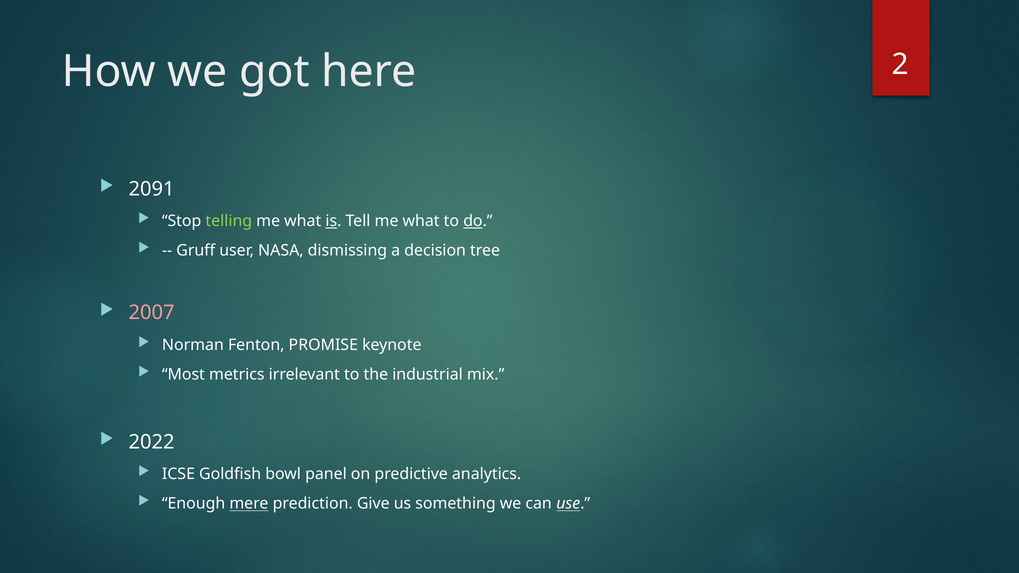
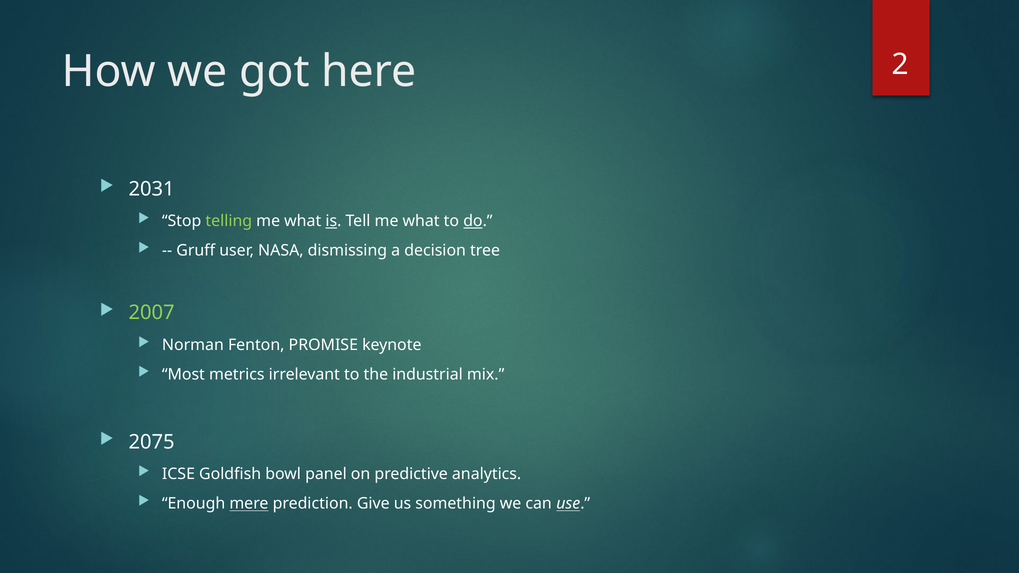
2091: 2091 -> 2031
2007 colour: pink -> light green
2022: 2022 -> 2075
